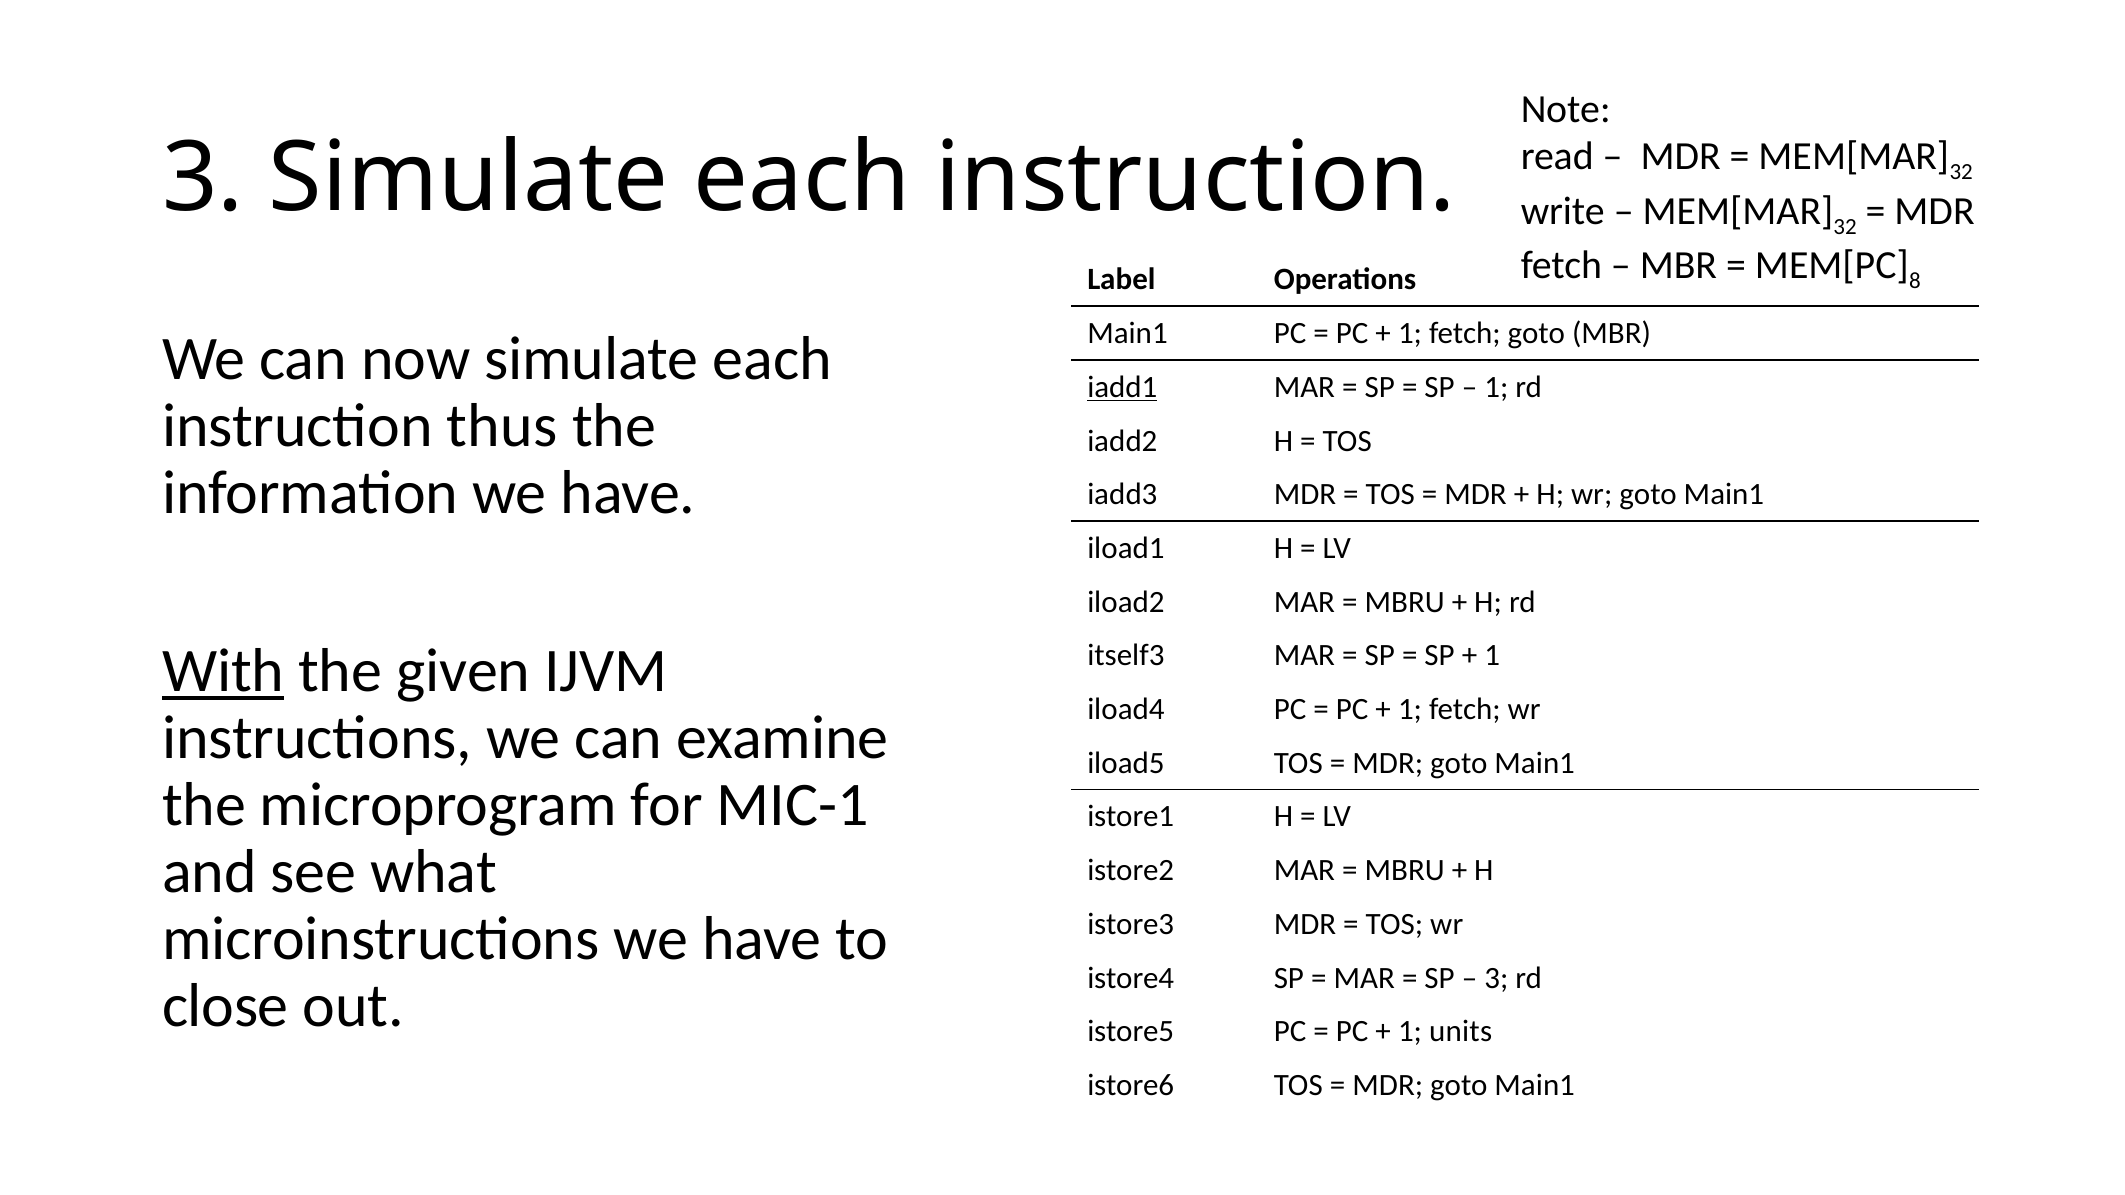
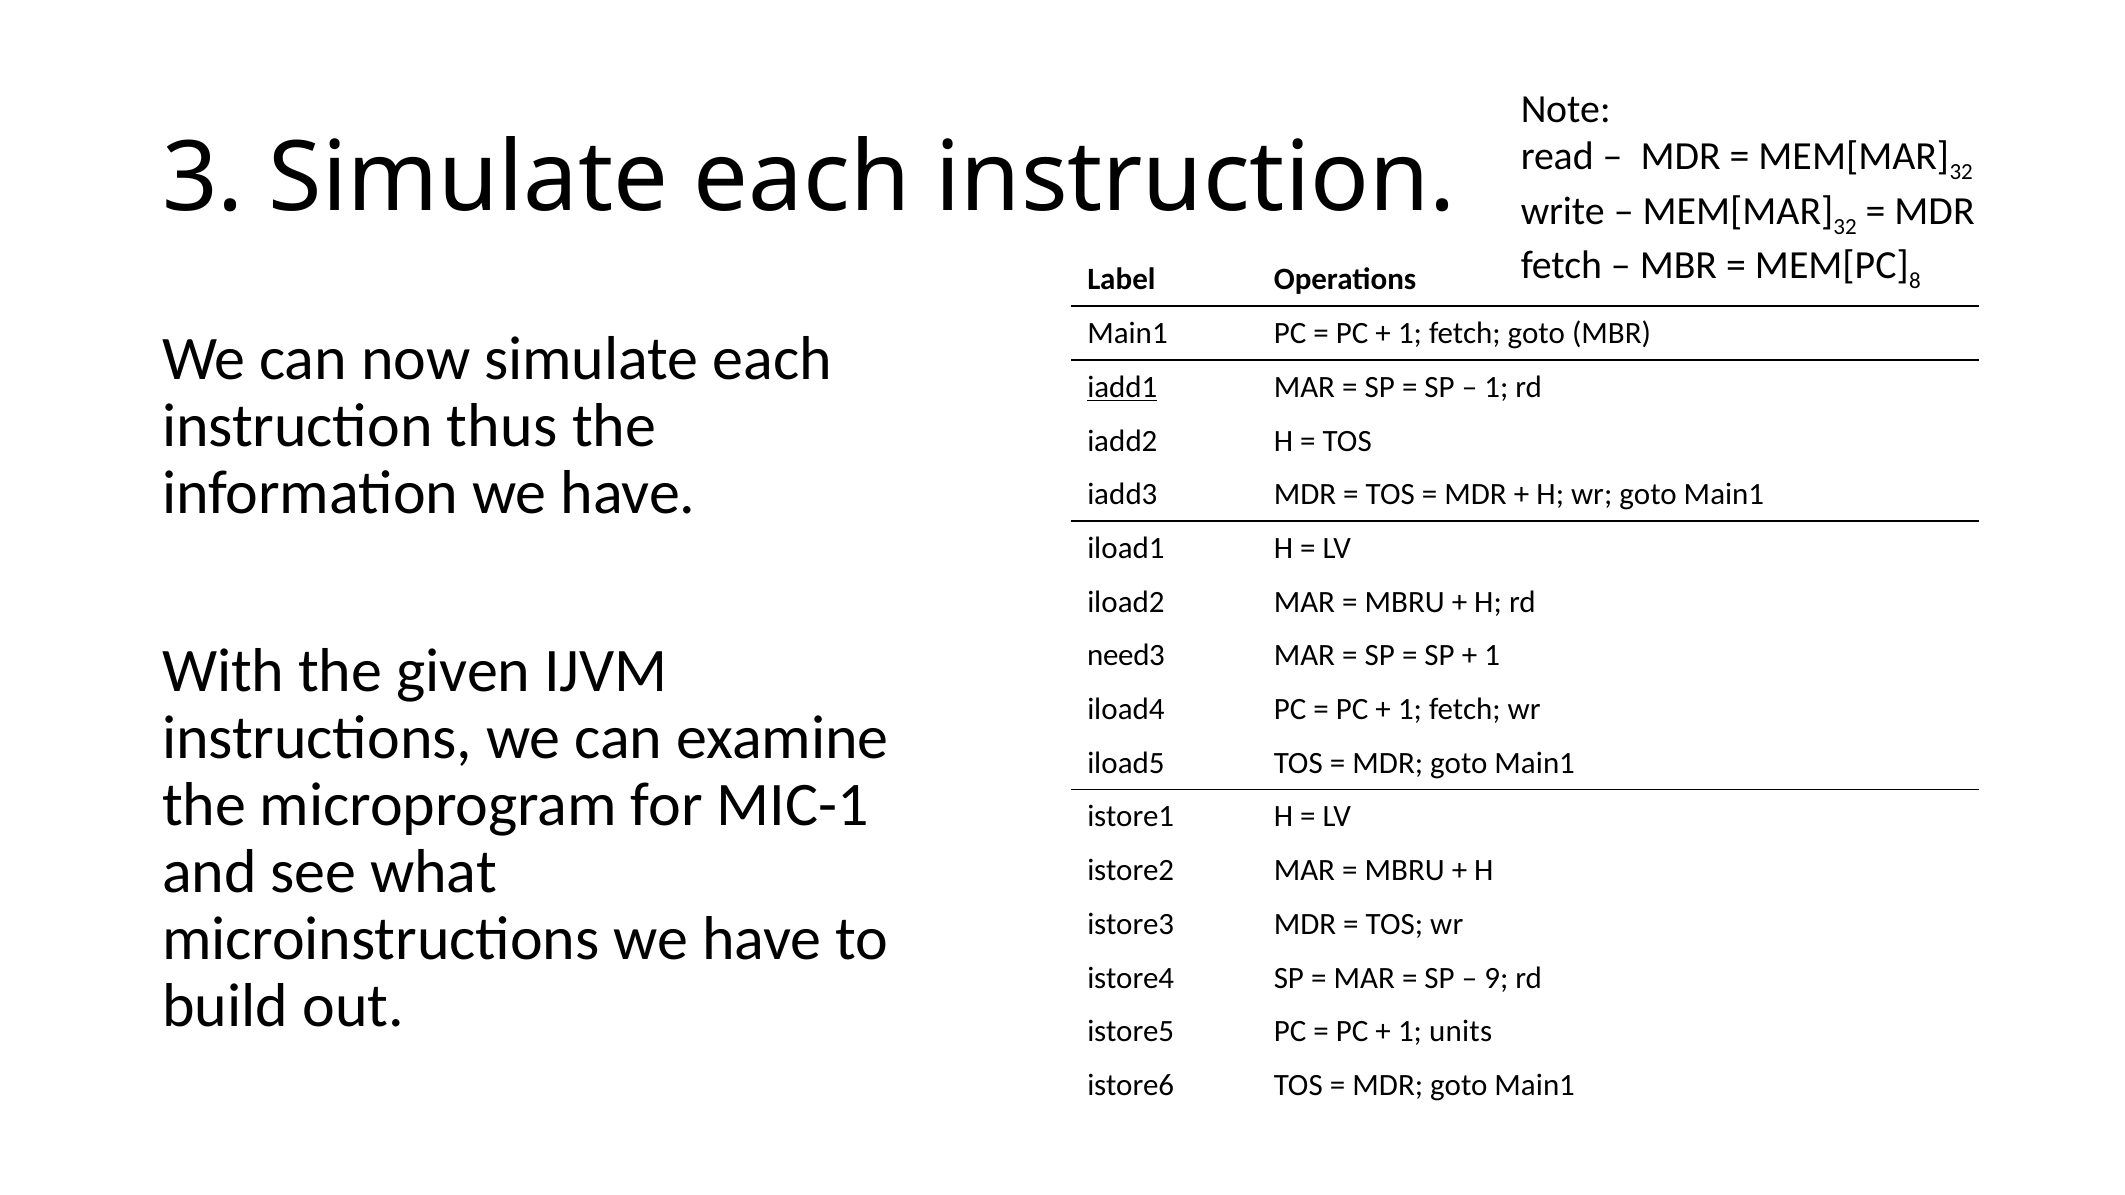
itself3: itself3 -> need3
With underline: present -> none
3 at (1496, 978): 3 -> 9
close: close -> build
